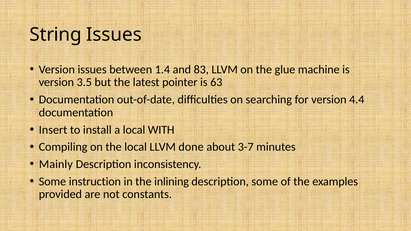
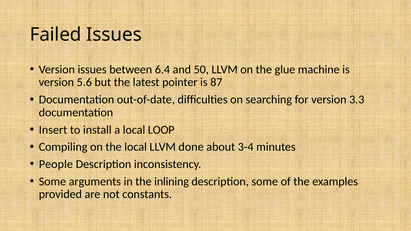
String: String -> Failed
1.4: 1.4 -> 6.4
83: 83 -> 50
3.5: 3.5 -> 5.6
63: 63 -> 87
4.4: 4.4 -> 3.3
WITH: WITH -> LOOP
3-7: 3-7 -> 3-4
Mainly: Mainly -> People
instruction: instruction -> arguments
